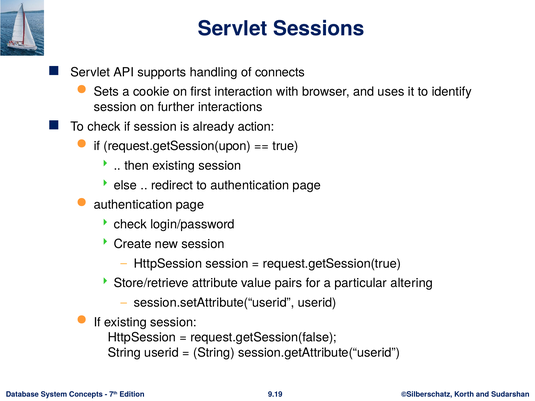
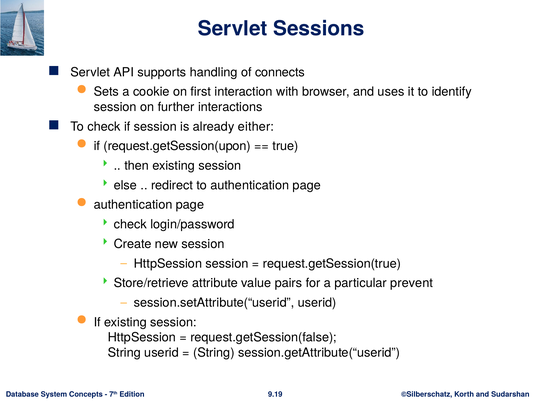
action: action -> either
altering: altering -> prevent
